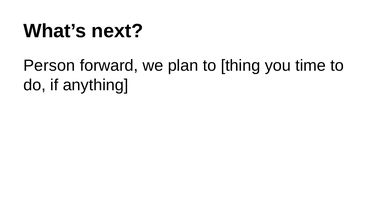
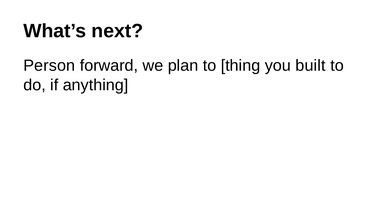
time: time -> built
